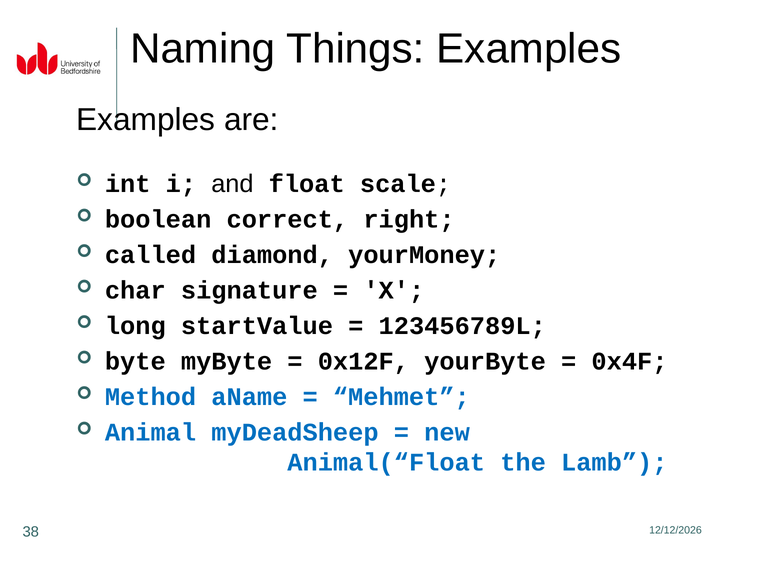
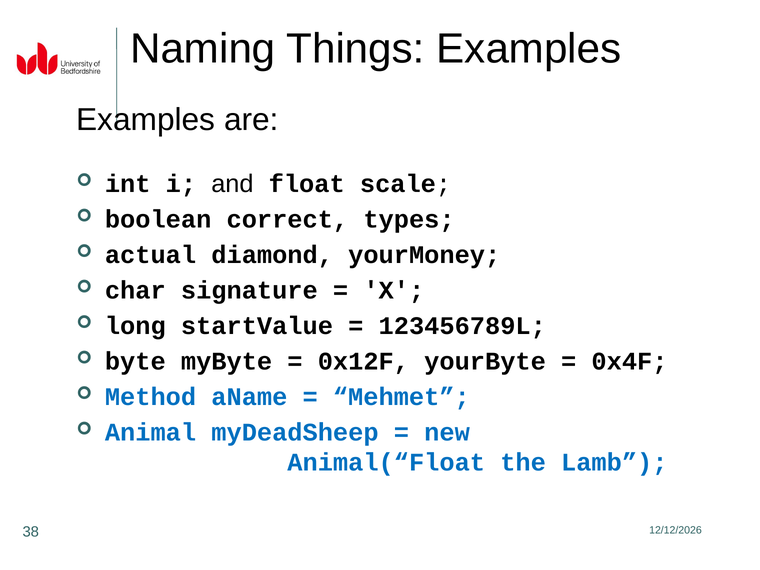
right: right -> types
called: called -> actual
